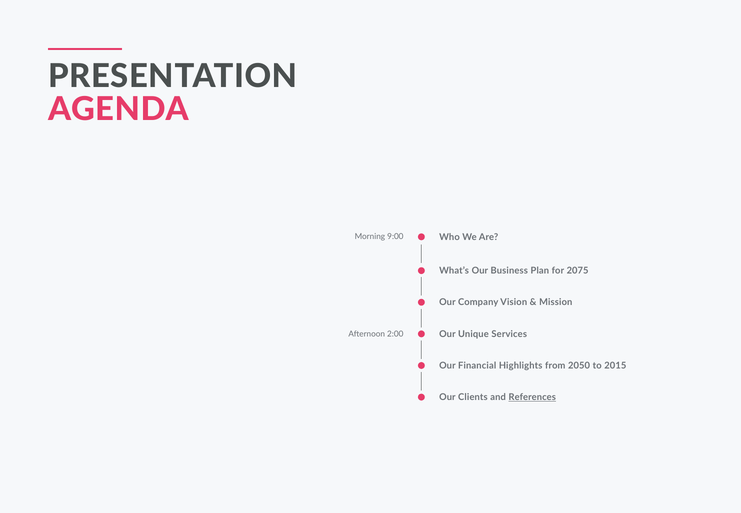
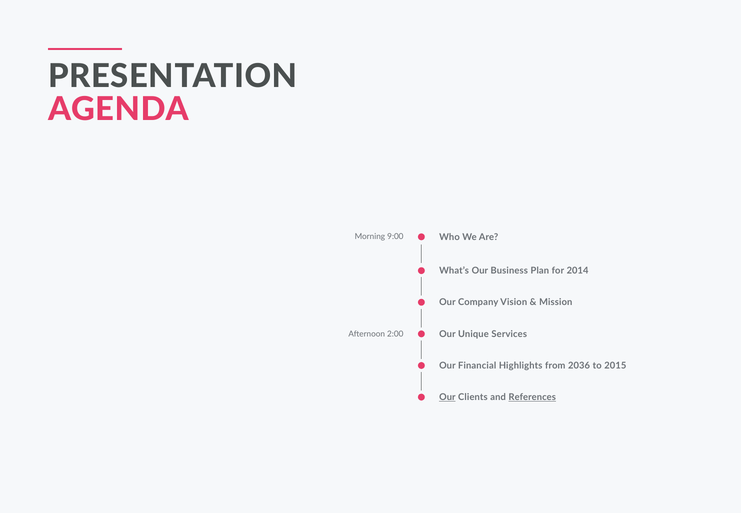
2075: 2075 -> 2014
2050: 2050 -> 2036
Our at (447, 397) underline: none -> present
